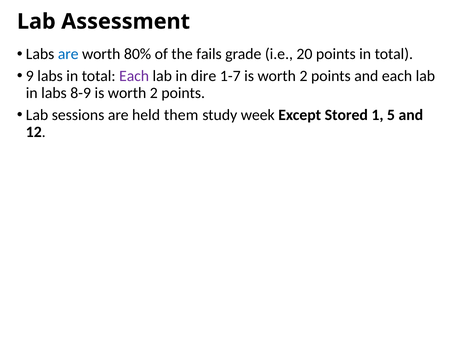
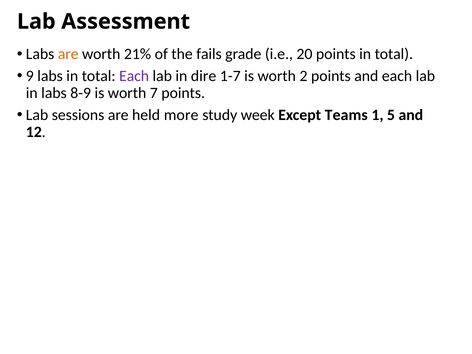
are at (68, 54) colour: blue -> orange
80%: 80% -> 21%
8-9 is worth 2: 2 -> 7
them: them -> more
Stored: Stored -> Teams
